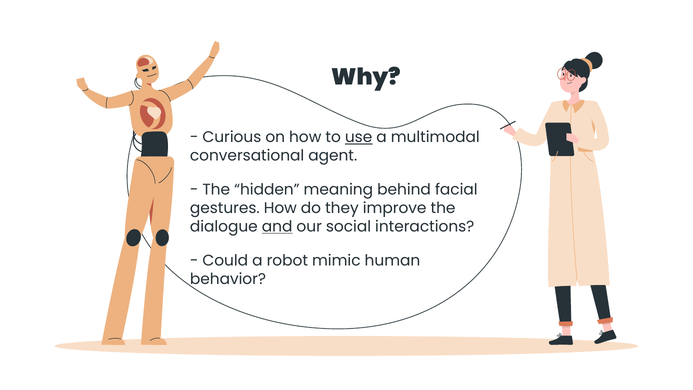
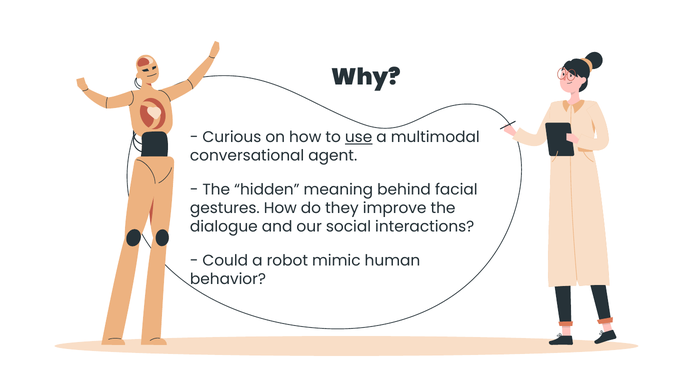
and underline: present -> none
